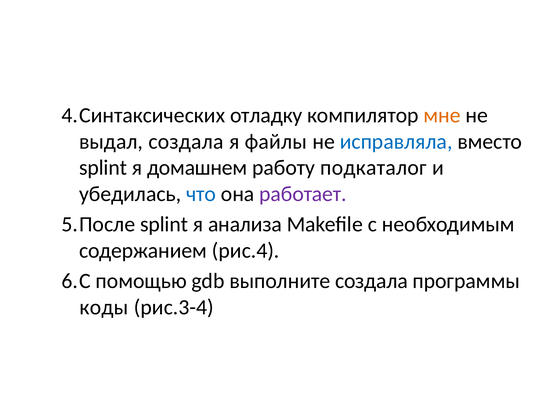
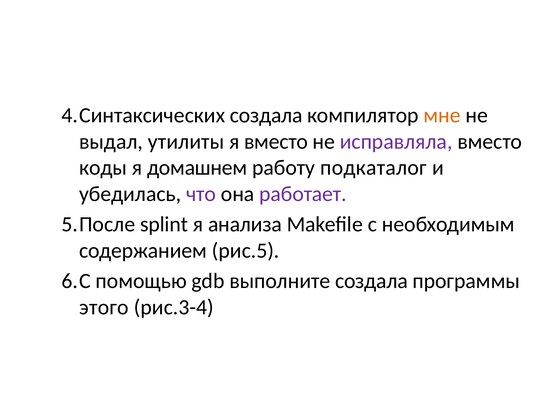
отладку at (266, 115): отладку -> создала
выдал создала: создала -> утилиты
я файлы: файлы -> вместо
исправляла colour: blue -> purple
splint at (103, 168): splint -> коды
что colour: blue -> purple
рис.4: рис.4 -> рис.5
коды: коды -> этого
